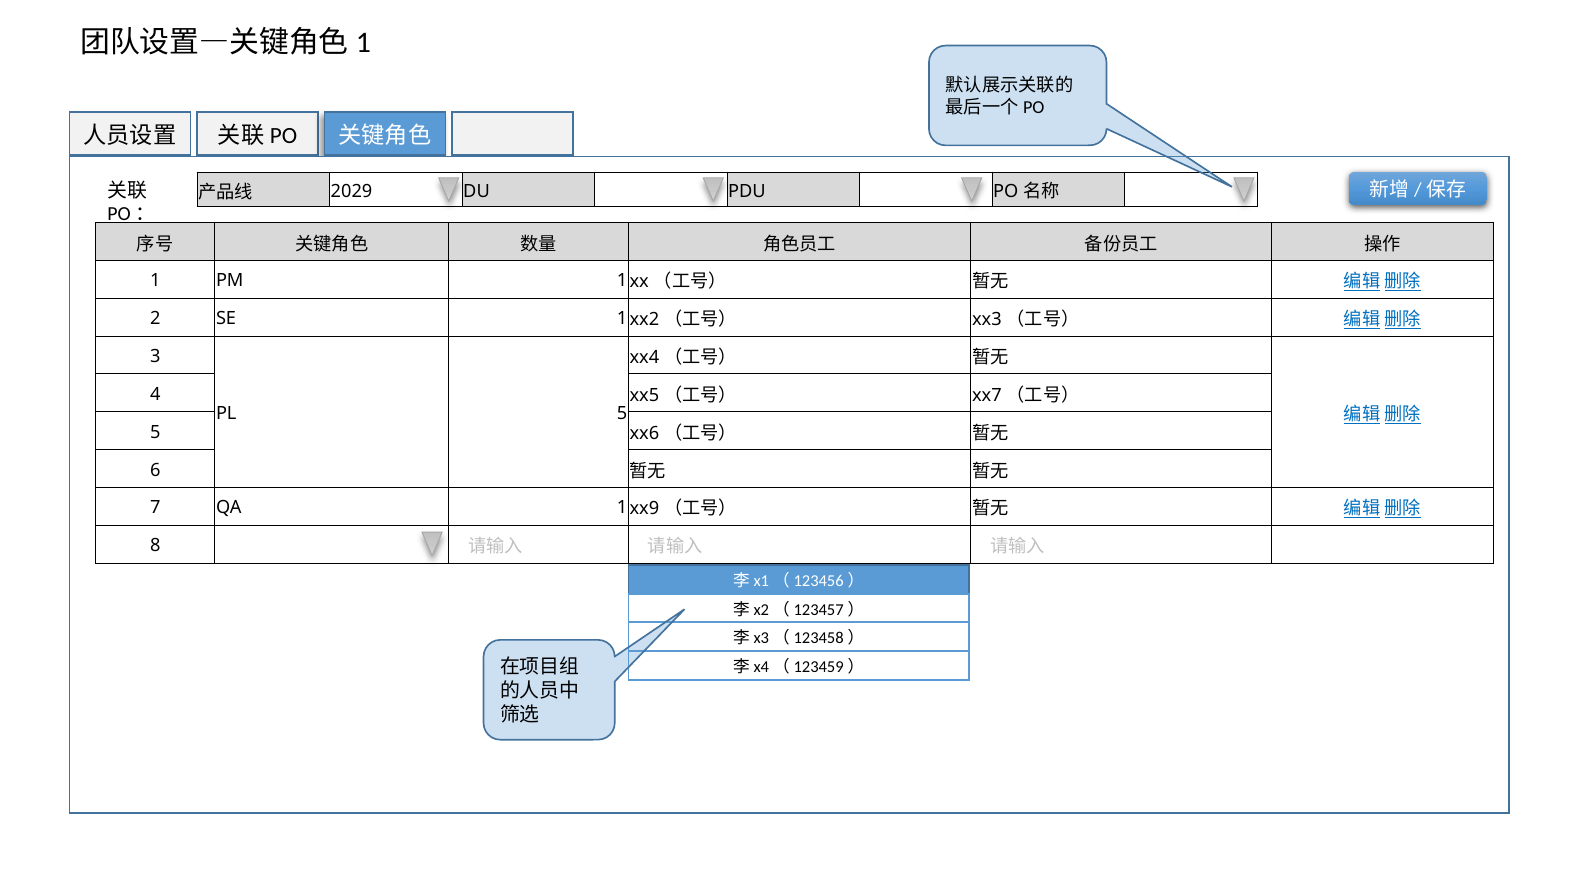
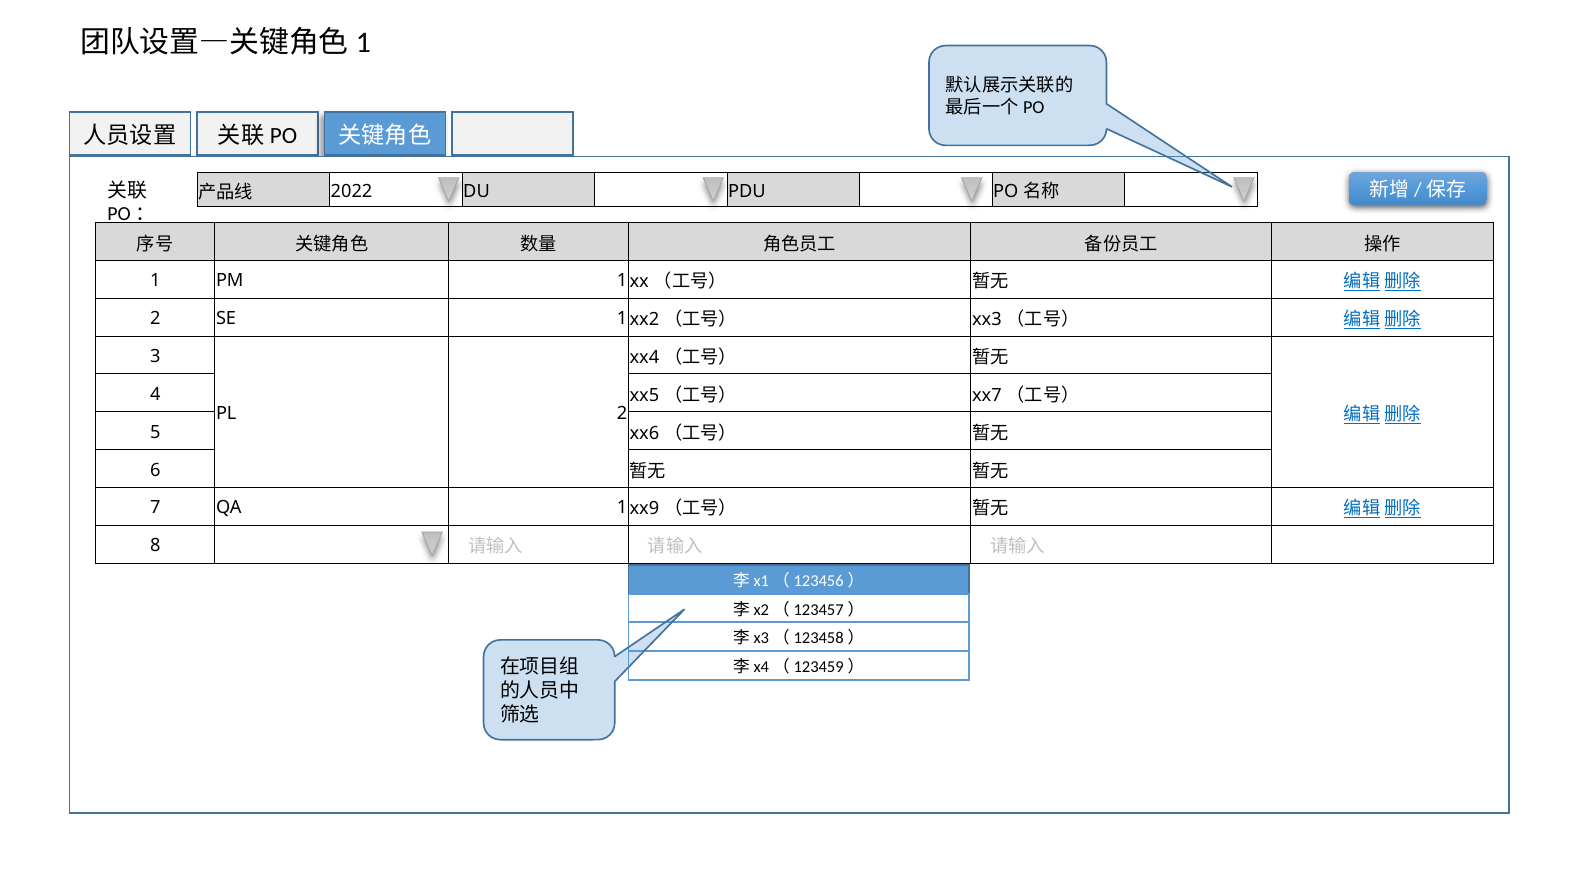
2029: 2029 -> 2022
PL 5: 5 -> 2
